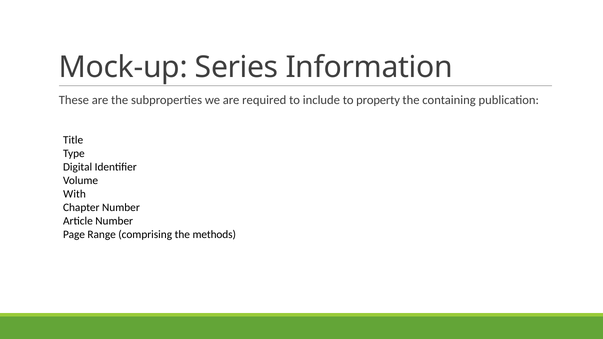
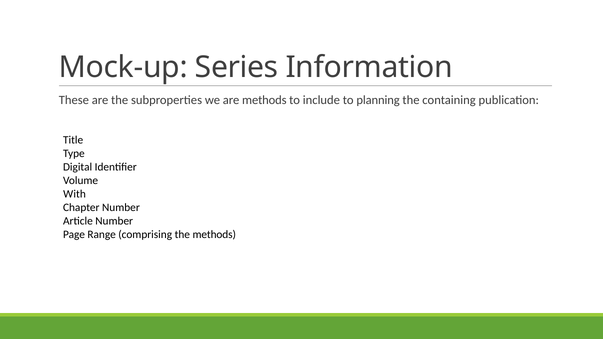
are required: required -> methods
property: property -> planning
